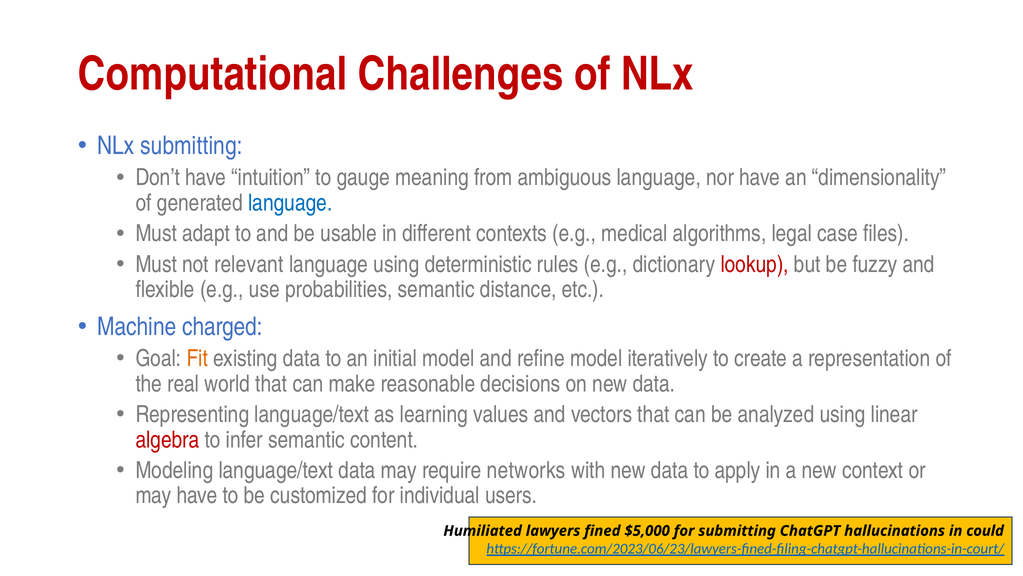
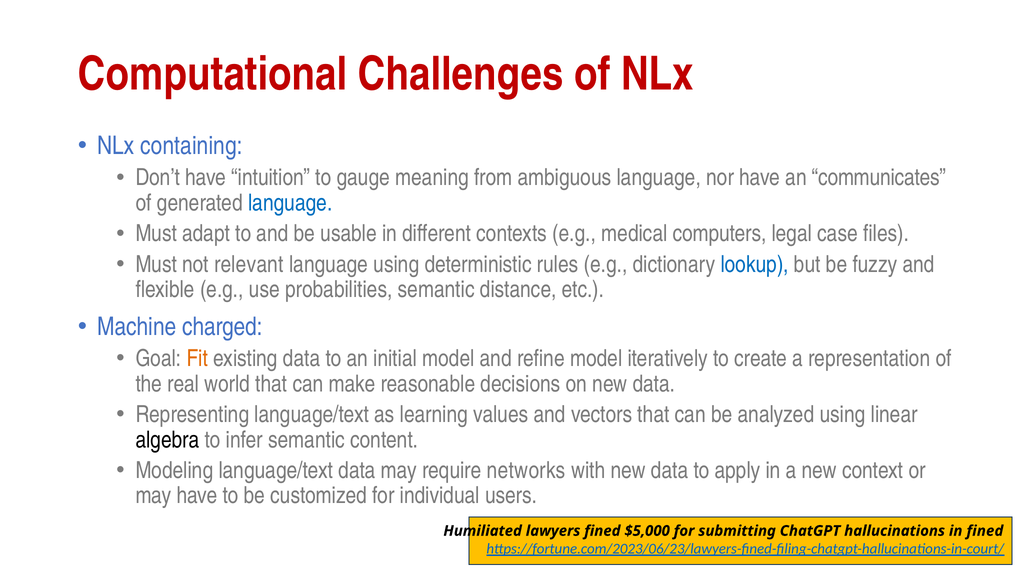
NLx submitting: submitting -> containing
dimensionality: dimensionality -> communicates
algorithms: algorithms -> computers
lookup colour: red -> blue
algebra colour: red -> black
in could: could -> fined
